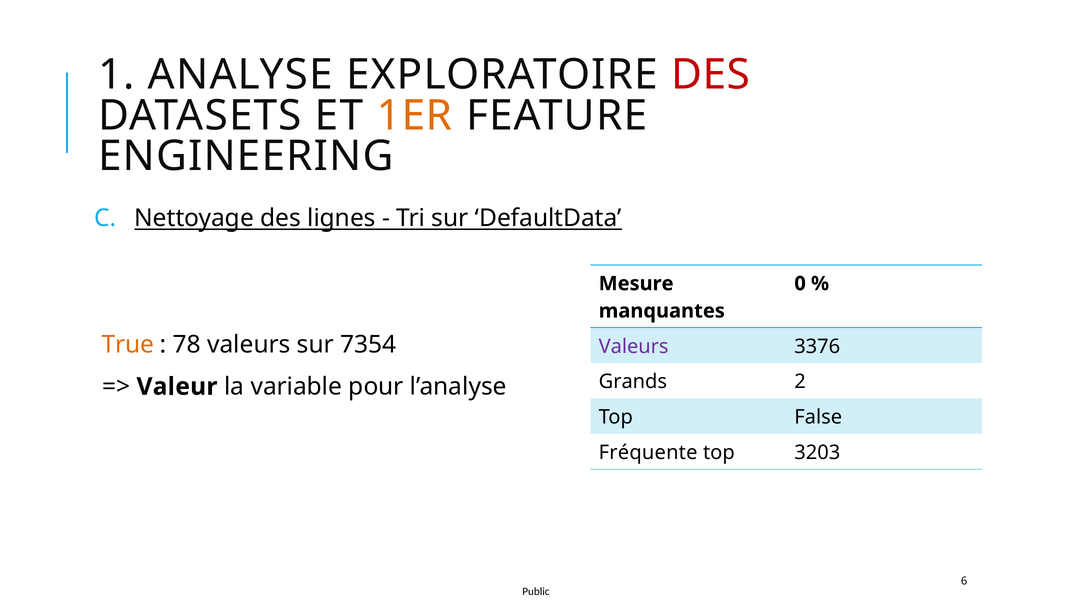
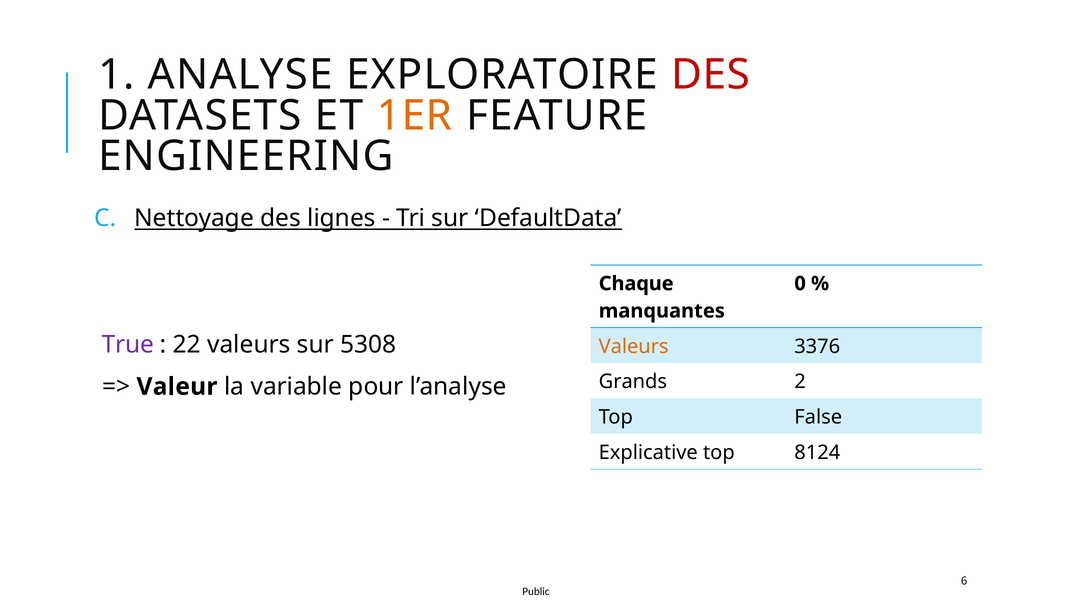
Mesure: Mesure -> Chaque
True colour: orange -> purple
78: 78 -> 22
7354: 7354 -> 5308
Valeurs at (634, 346) colour: purple -> orange
Fréquente: Fréquente -> Explicative
3203: 3203 -> 8124
